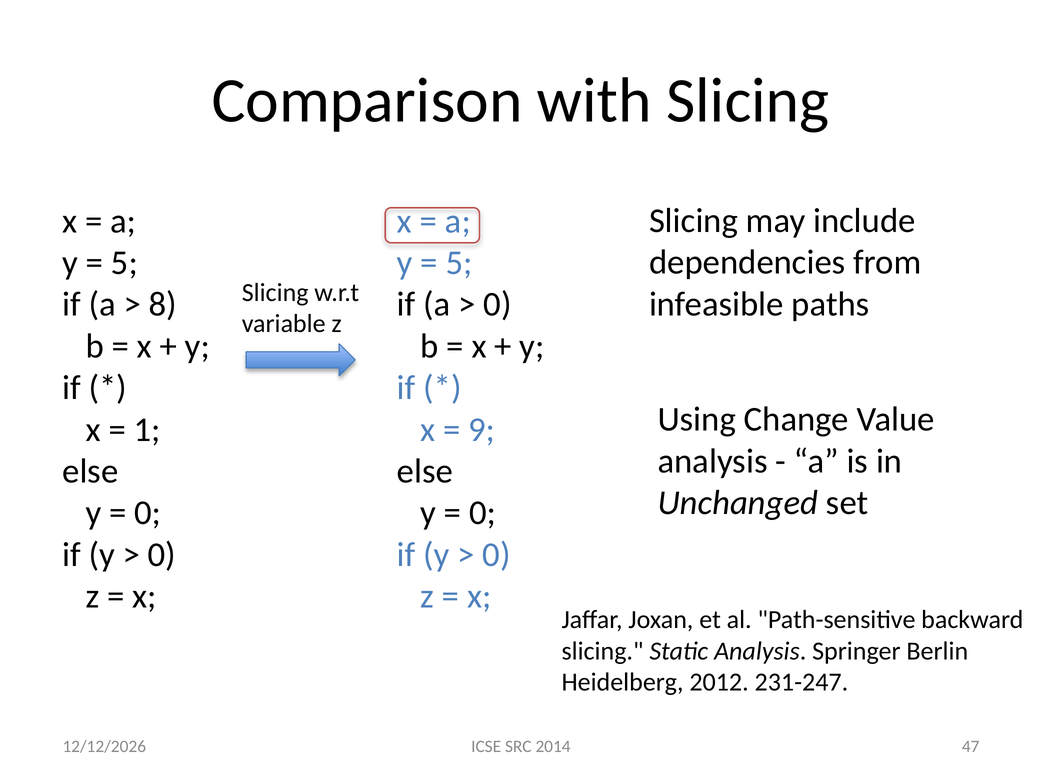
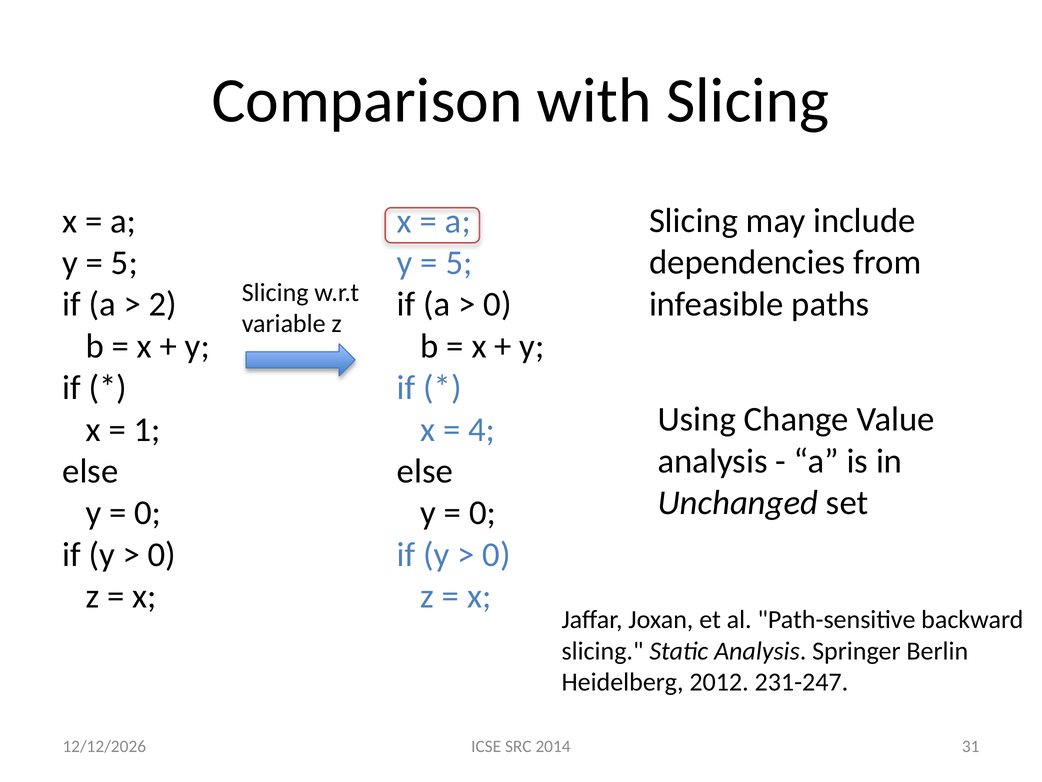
8: 8 -> 2
9: 9 -> 4
47: 47 -> 31
